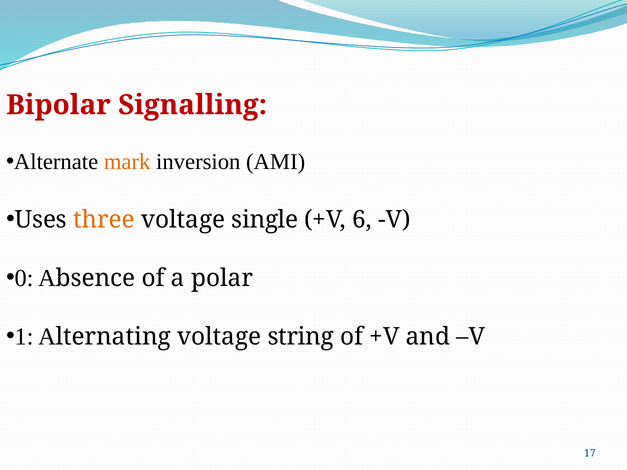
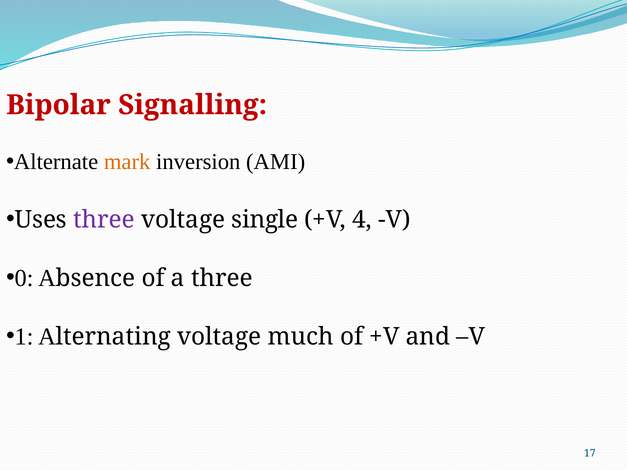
three at (104, 220) colour: orange -> purple
6: 6 -> 4
a polar: polar -> three
string: string -> much
